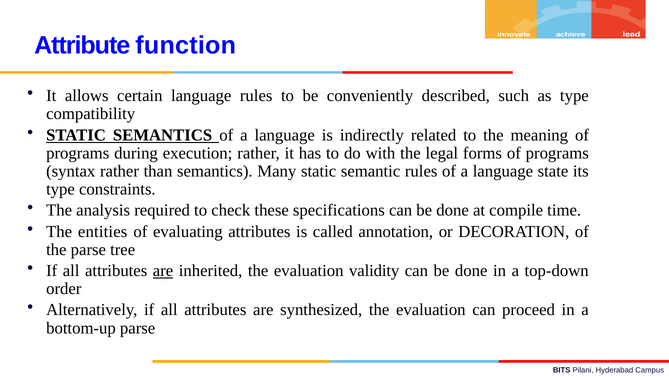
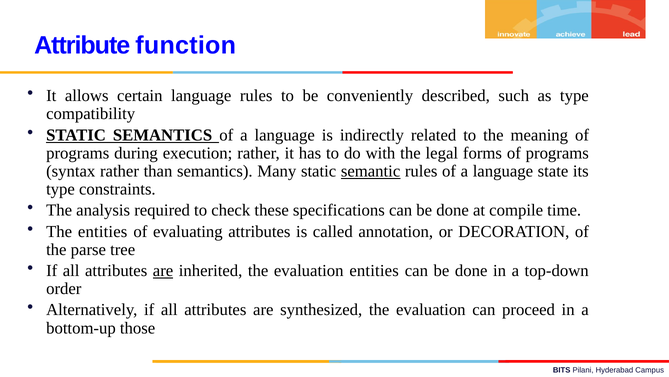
semantic underline: none -> present
evaluation validity: validity -> entities
bottom-up parse: parse -> those
